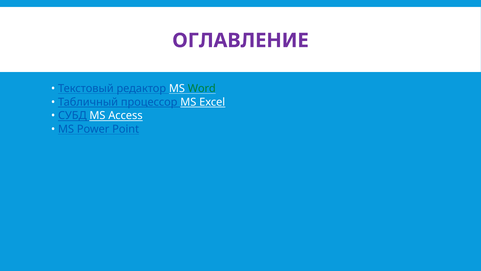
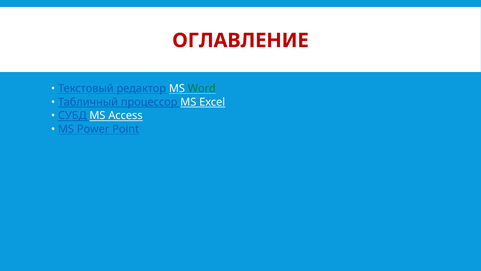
ОГЛАВЛЕНИЕ colour: purple -> red
